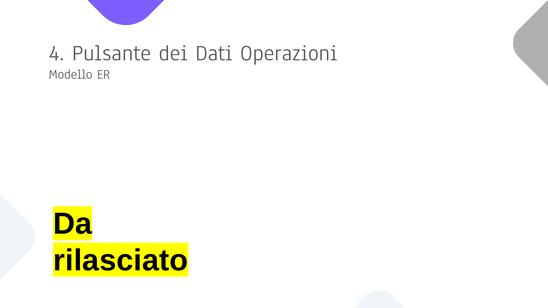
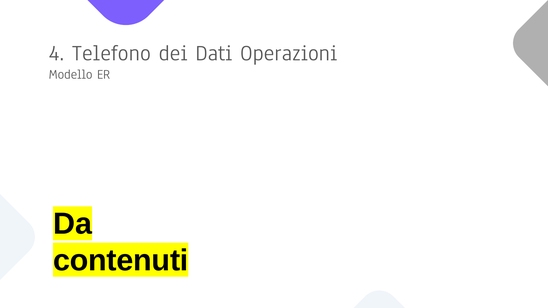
Pulsante: Pulsante -> Telefono
rilasciato: rilasciato -> contenuti
